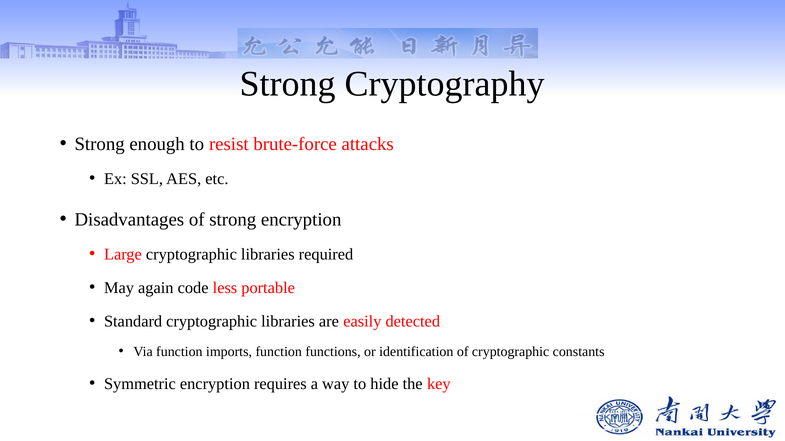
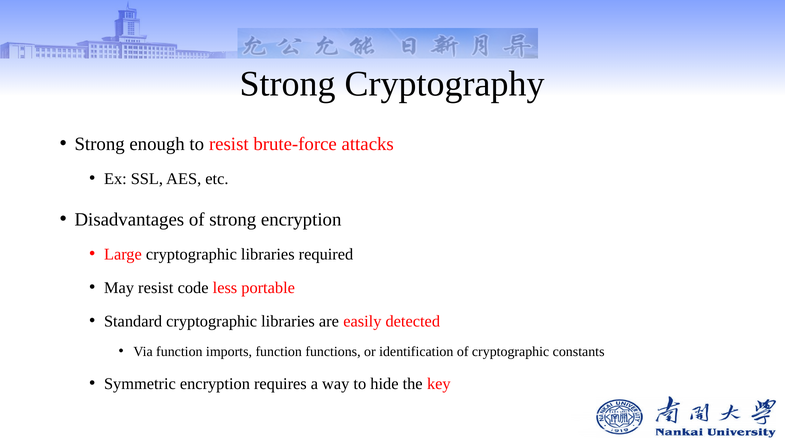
May again: again -> resist
